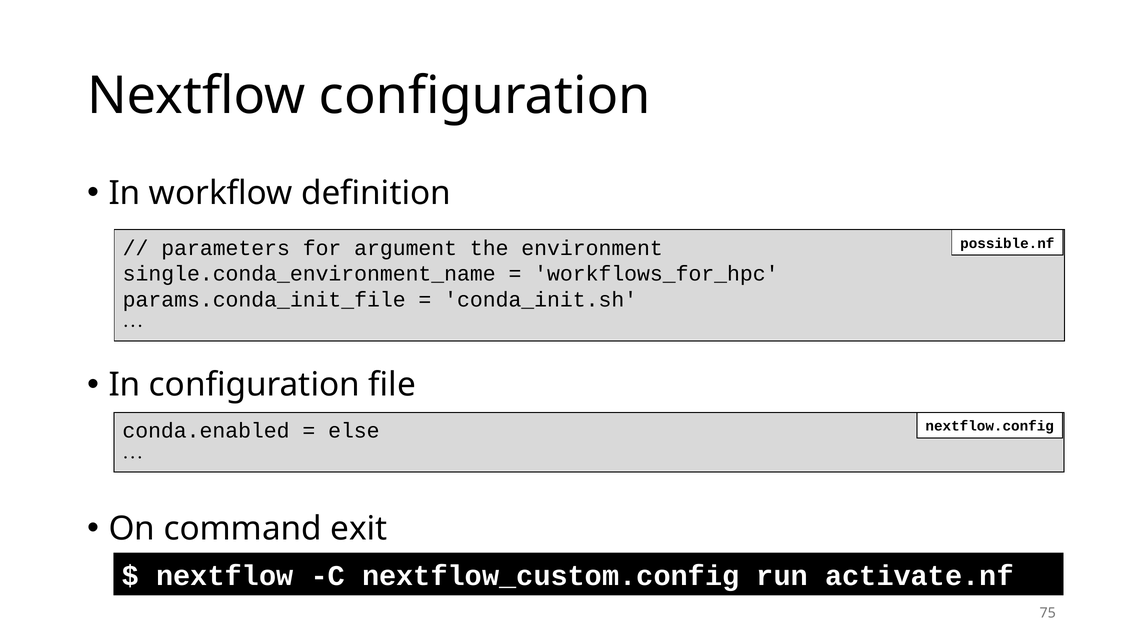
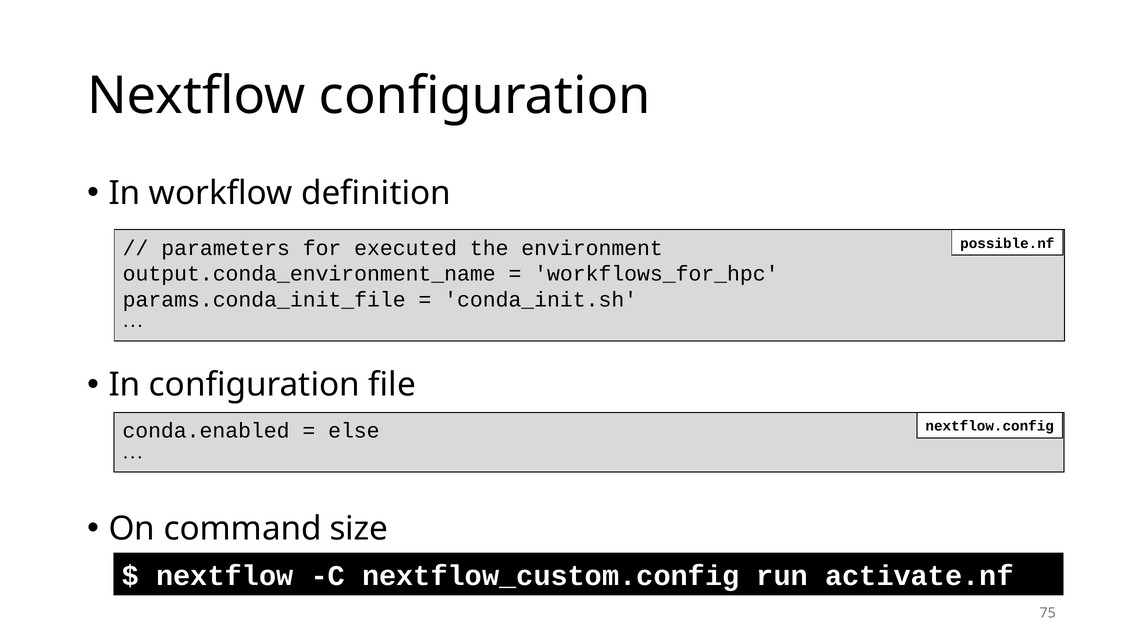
argument: argument -> executed
single.conda_environment_name: single.conda_environment_name -> output.conda_environment_name
exit: exit -> size
